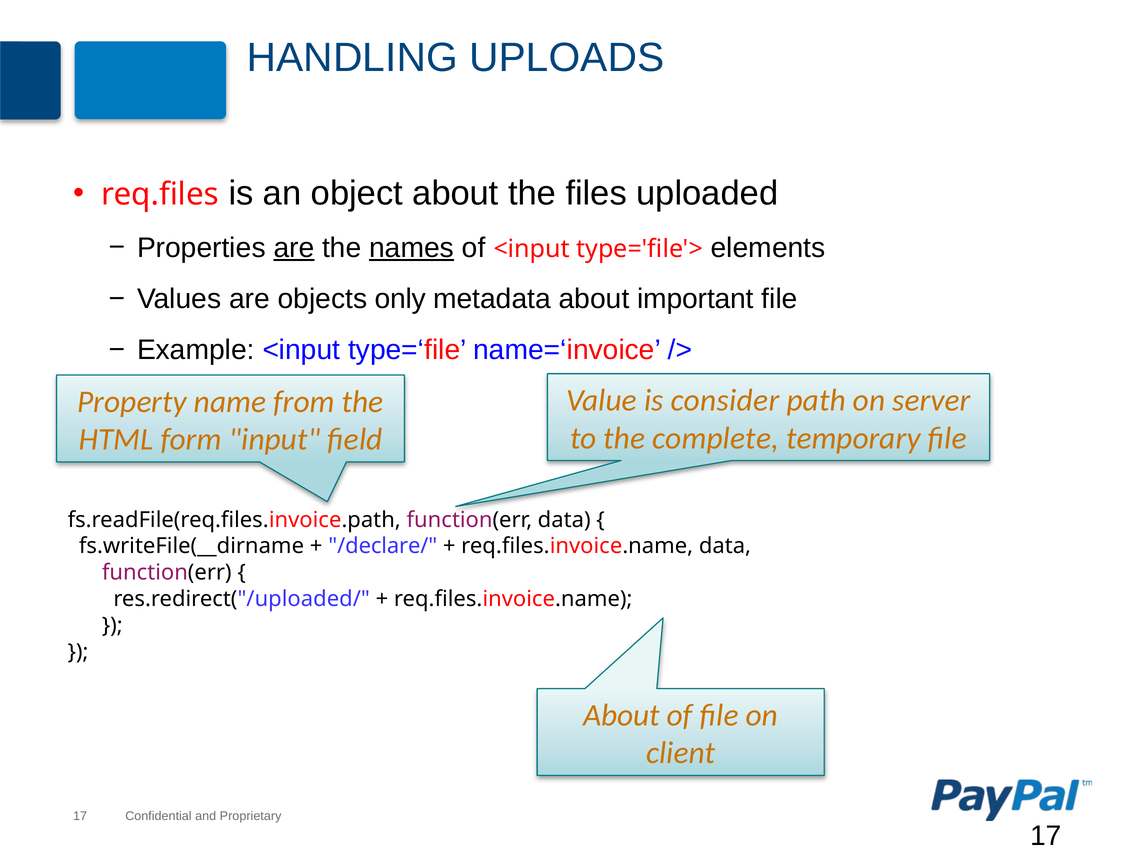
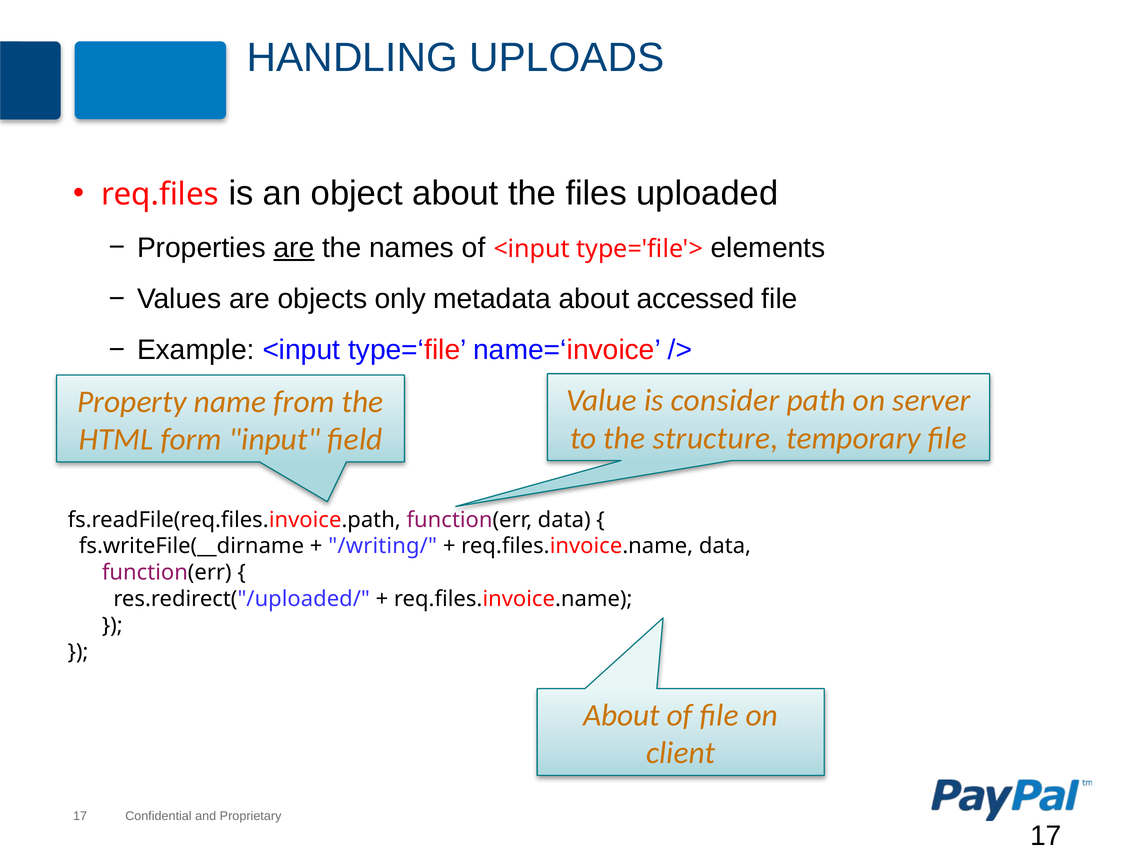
names underline: present -> none
important: important -> accessed
complete: complete -> structure
/declare/: /declare/ -> /writing/
